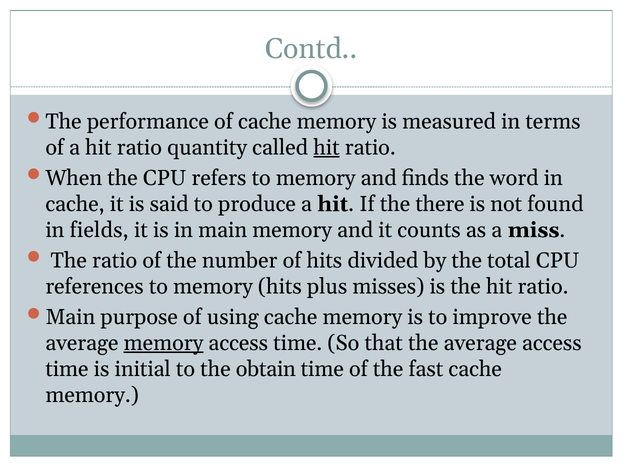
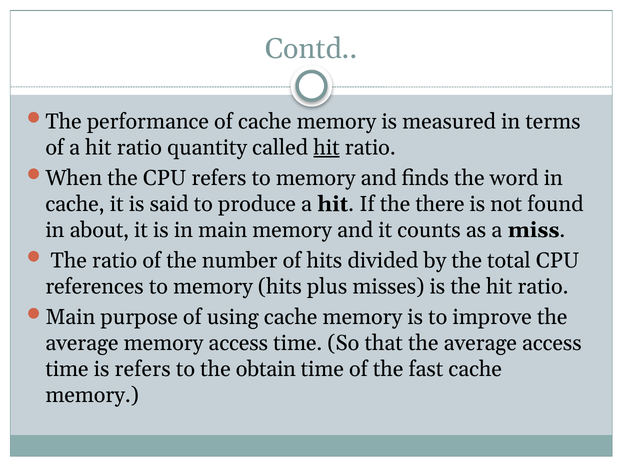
fields: fields -> about
memory at (164, 343) underline: present -> none
is initial: initial -> refers
